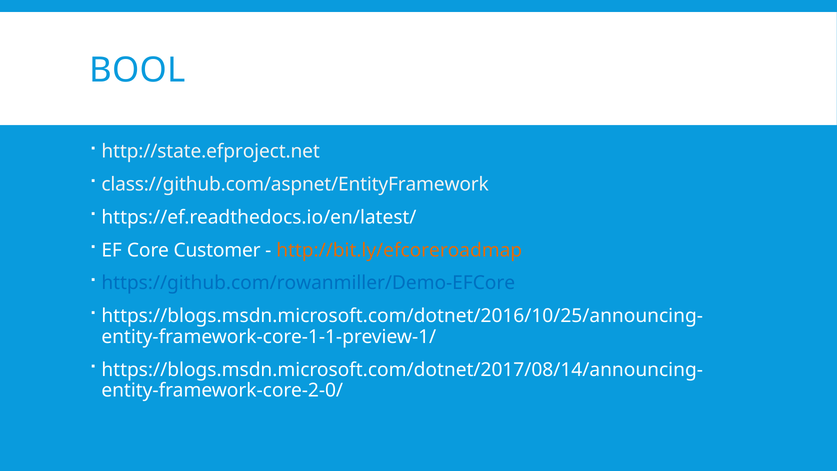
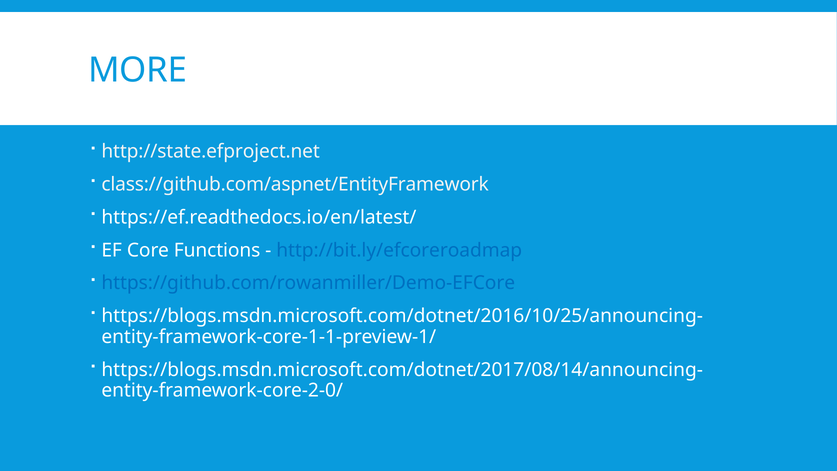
BOOL: BOOL -> MORE
Customer: Customer -> Functions
http://bit.ly/efcoreroadmap colour: orange -> blue
